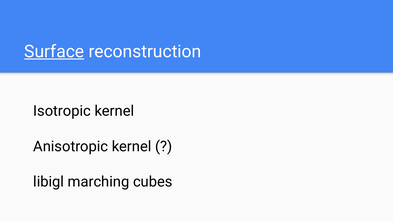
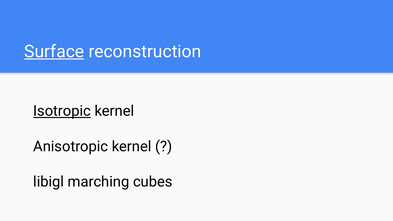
Isotropic underline: none -> present
